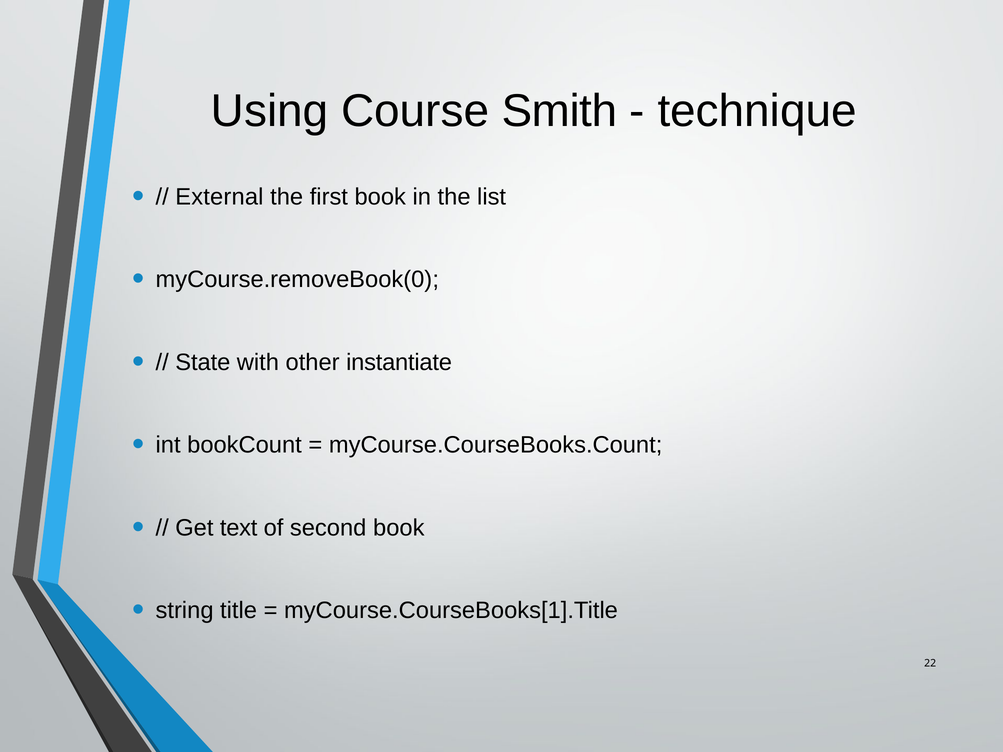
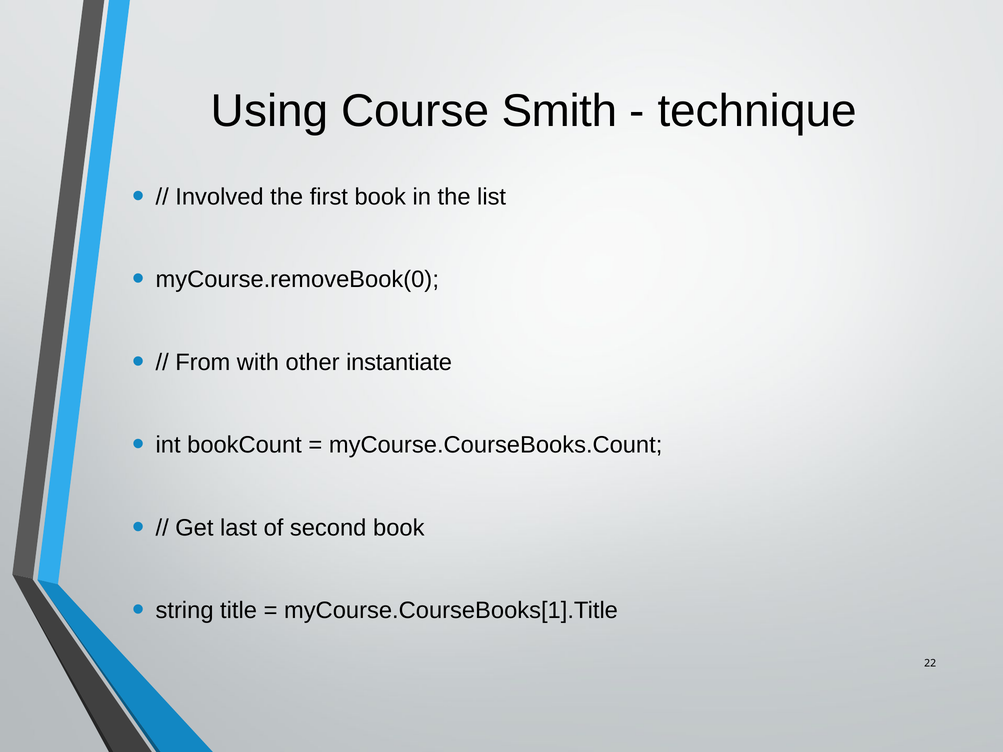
External: External -> Involved
State: State -> From
text: text -> last
